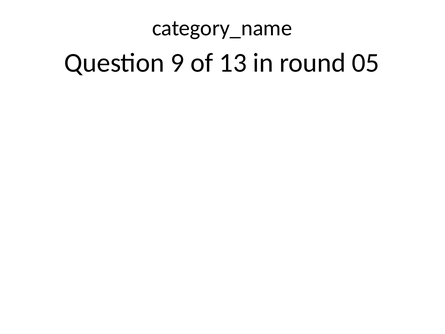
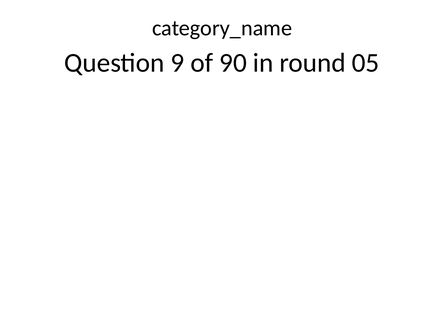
13: 13 -> 90
